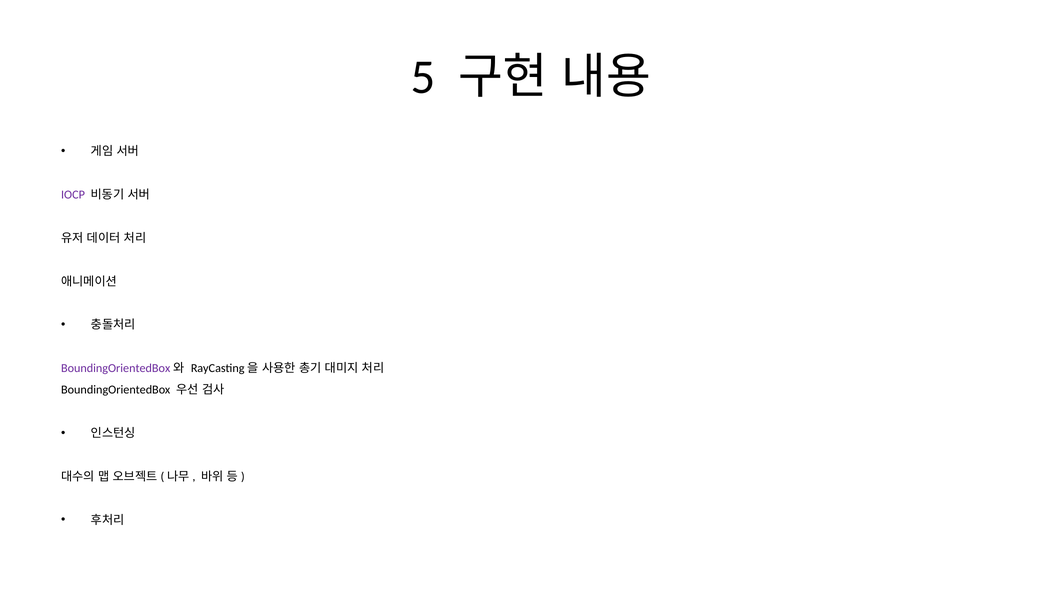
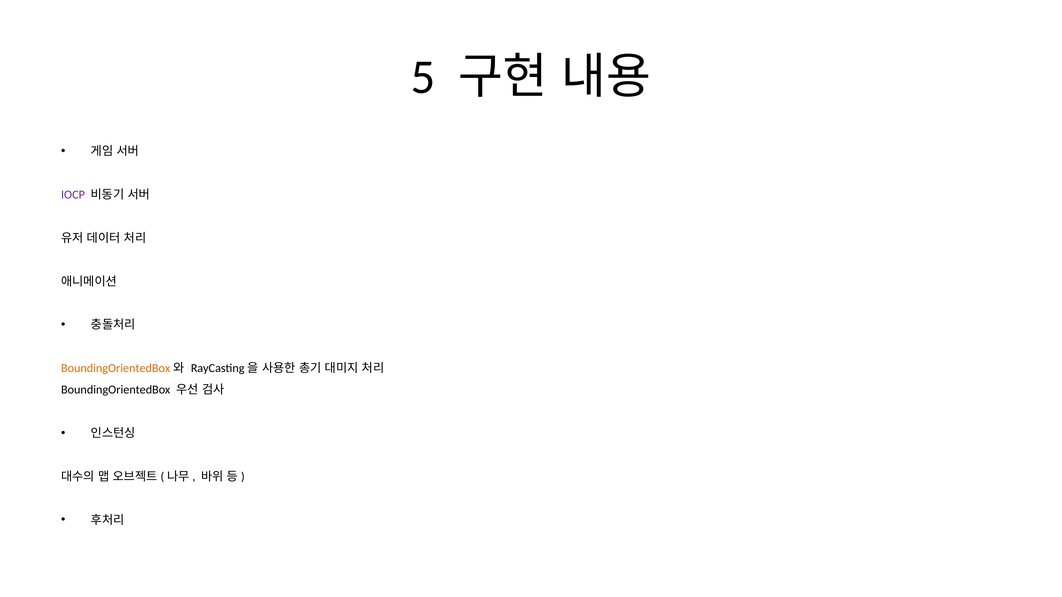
BoundingOrientedBox at (116, 369) colour: purple -> orange
